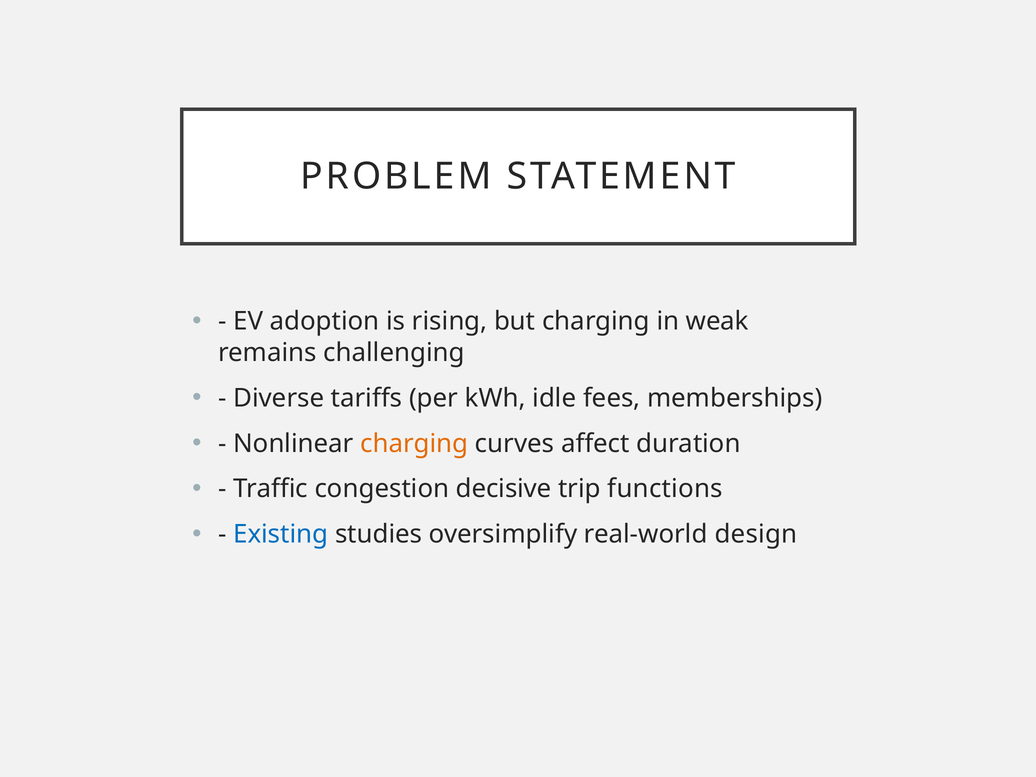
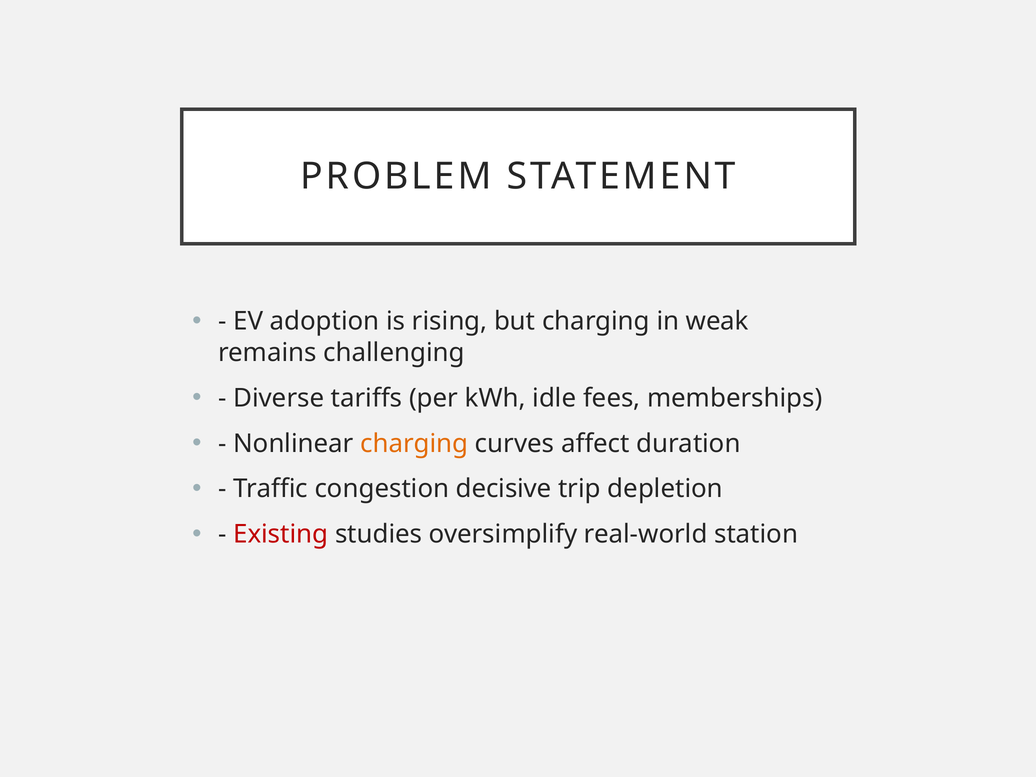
functions: functions -> depletion
Existing colour: blue -> red
design: design -> station
